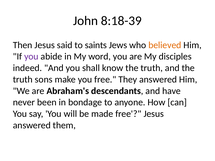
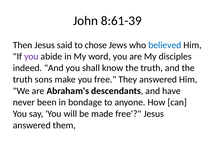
8:18-39: 8:18-39 -> 8:61-39
saints: saints -> chose
believed colour: orange -> blue
